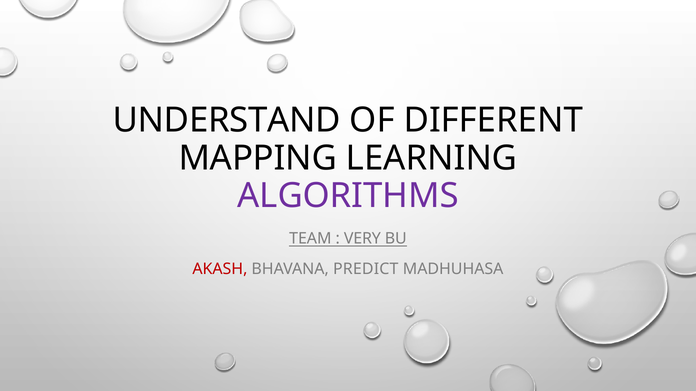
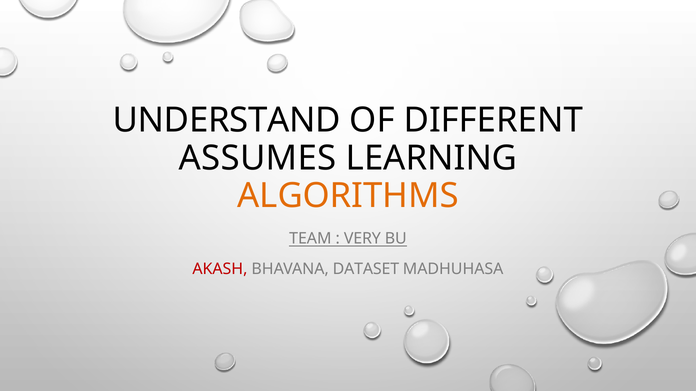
MAPPING: MAPPING -> ASSUMES
ALGORITHMS colour: purple -> orange
PREDICT: PREDICT -> DATASET
